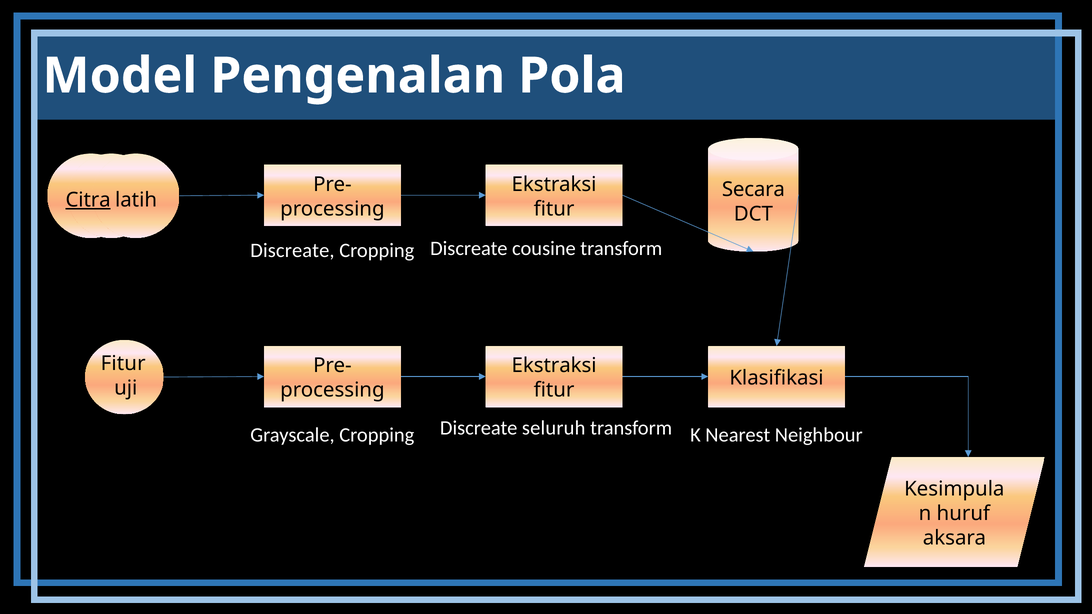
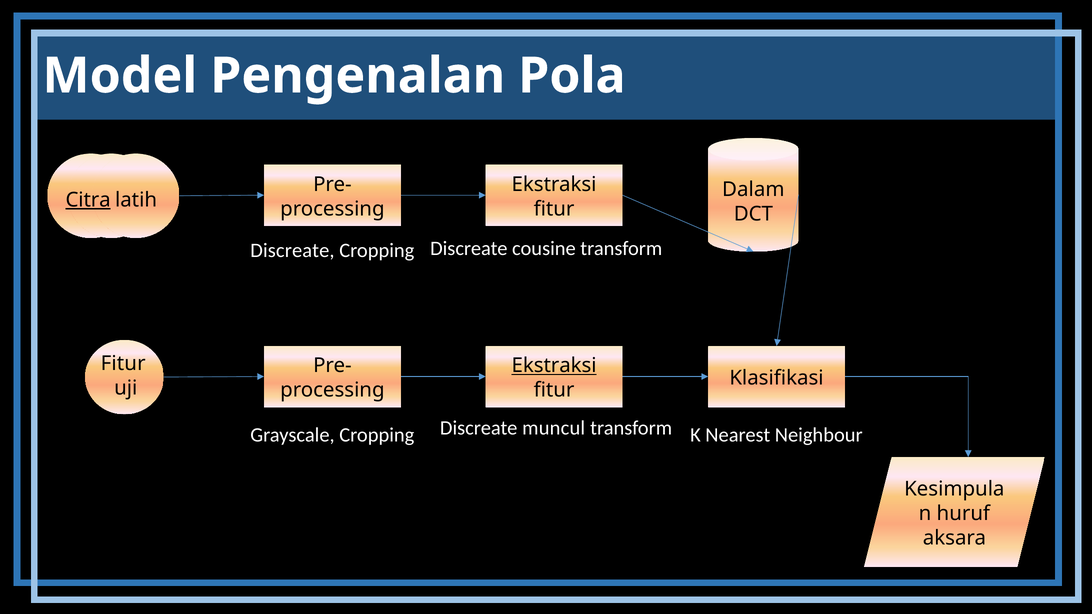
Secara: Secara -> Dalam
Ekstraksi at (554, 366) underline: none -> present
seluruh: seluruh -> muncul
